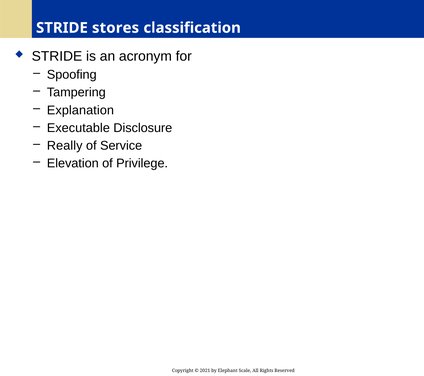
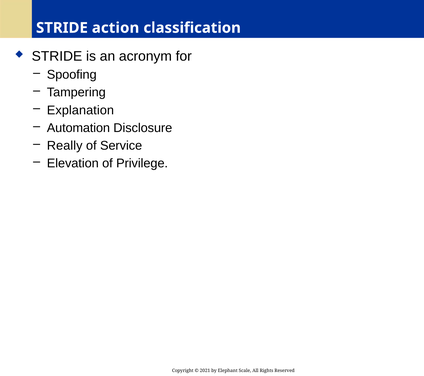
stores: stores -> action
Executable: Executable -> Automation
